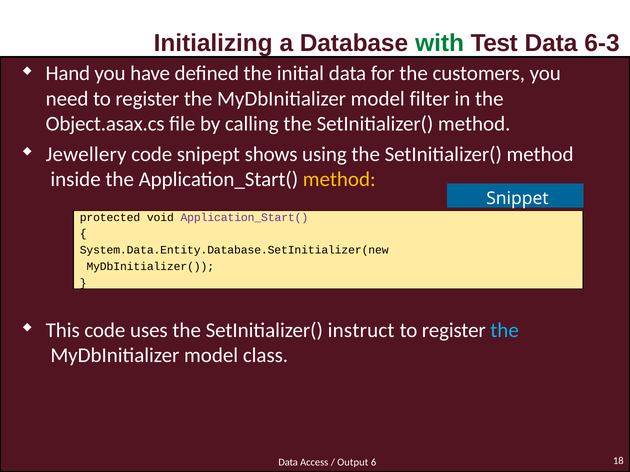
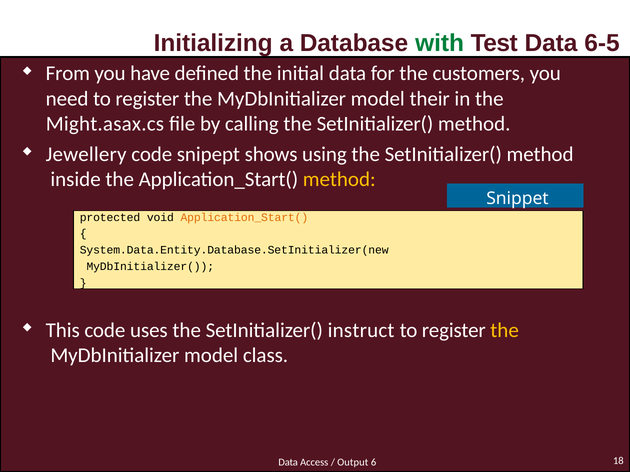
6-3: 6-3 -> 6-5
Hand: Hand -> From
filter: filter -> their
Object.asax.cs: Object.asax.cs -> Might.asax.cs
Application_Start( at (244, 217) colour: purple -> orange
the at (505, 331) colour: light blue -> yellow
